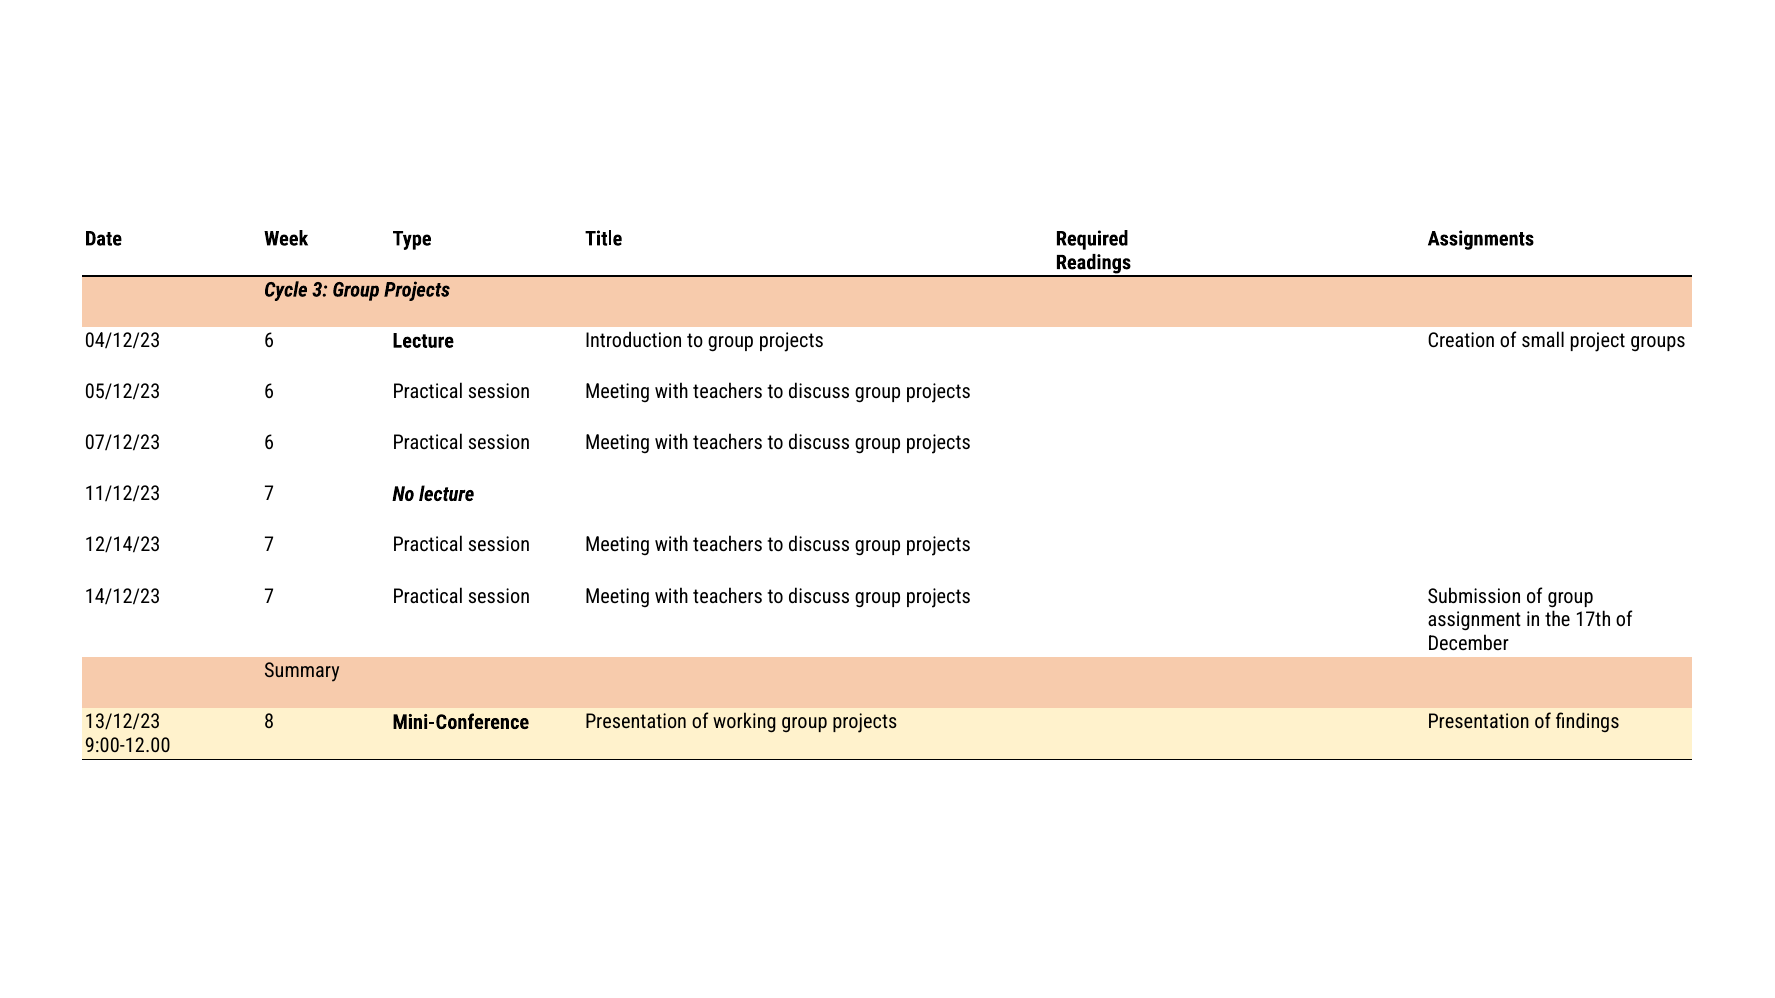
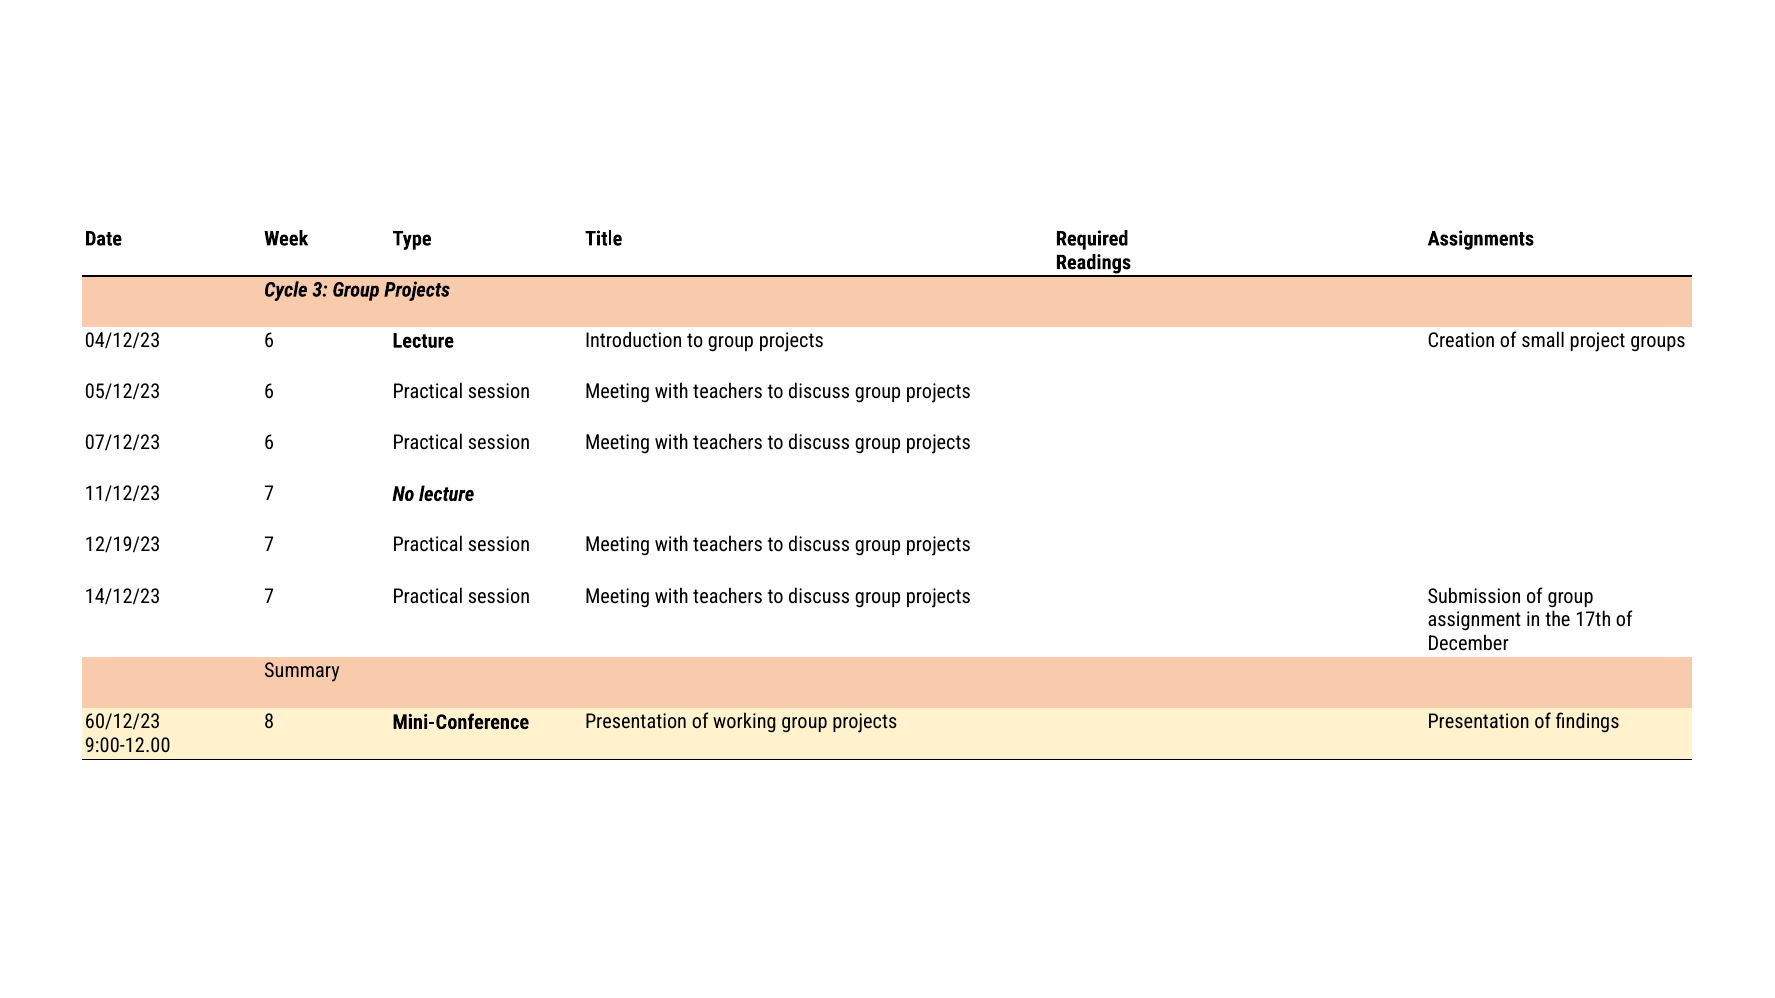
12/14/23: 12/14/23 -> 12/19/23
13/12/23: 13/12/23 -> 60/12/23
